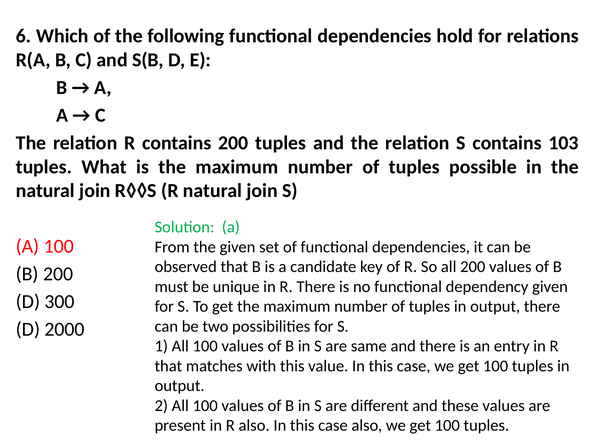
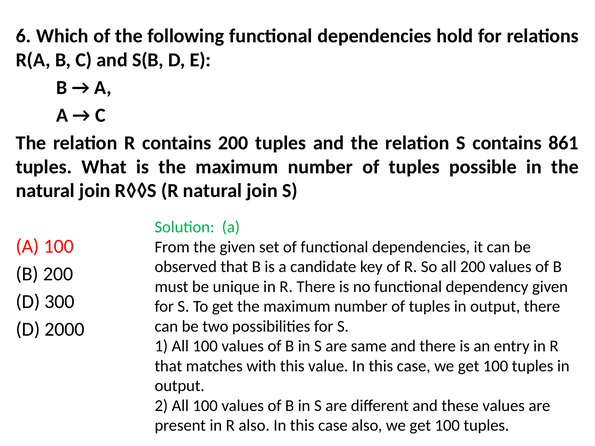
103: 103 -> 861
